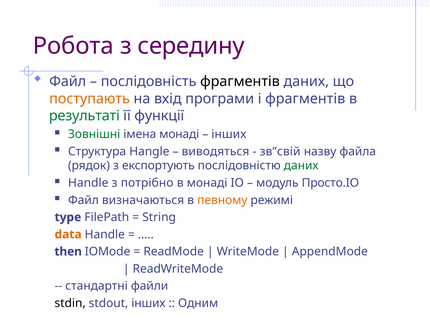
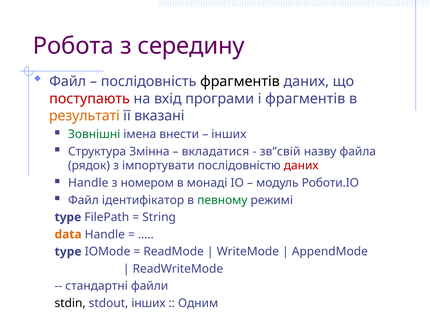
поступають colour: orange -> red
результаті colour: green -> orange
функції: функції -> вказані
імена монаді: монаді -> внести
Hangle: Hangle -> Змінна
виводяться: виводяться -> вкладатися
експортують: експортують -> імпортувати
даних at (301, 166) colour: green -> red
потрібно: потрібно -> номером
Просто.IO: Просто.IO -> Роботи.IO
визначаються: визначаються -> ідентифікатор
певному colour: orange -> green
then at (68, 252): then -> type
